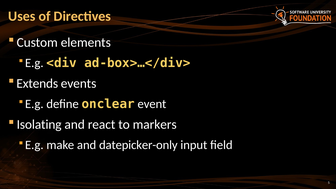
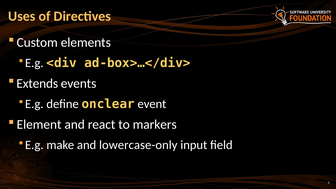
Isolating: Isolating -> Element
datepicker-only: datepicker-only -> lowercase-only
